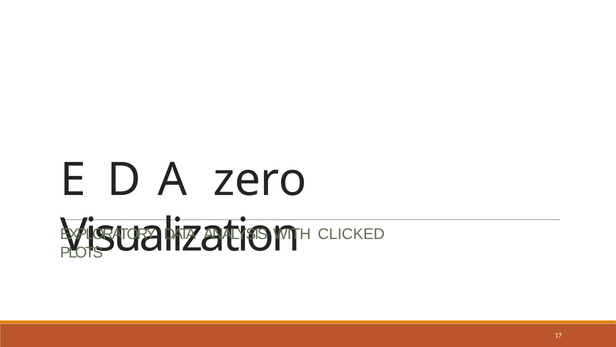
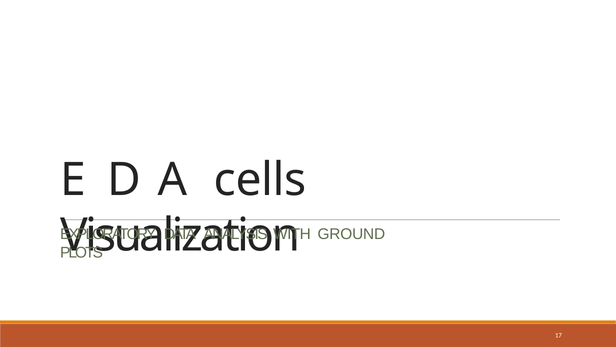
zero: zero -> cells
CLICKED: CLICKED -> GROUND
